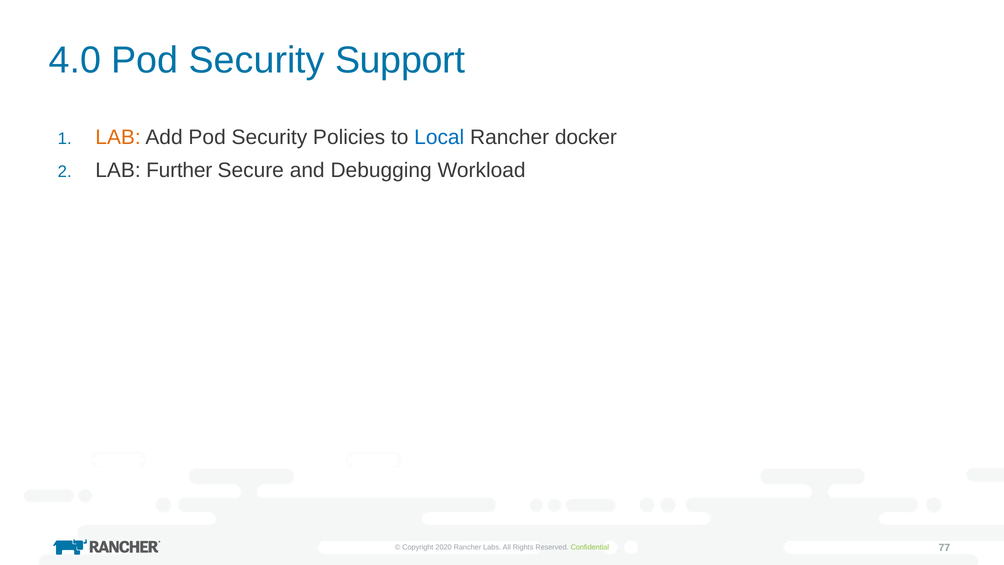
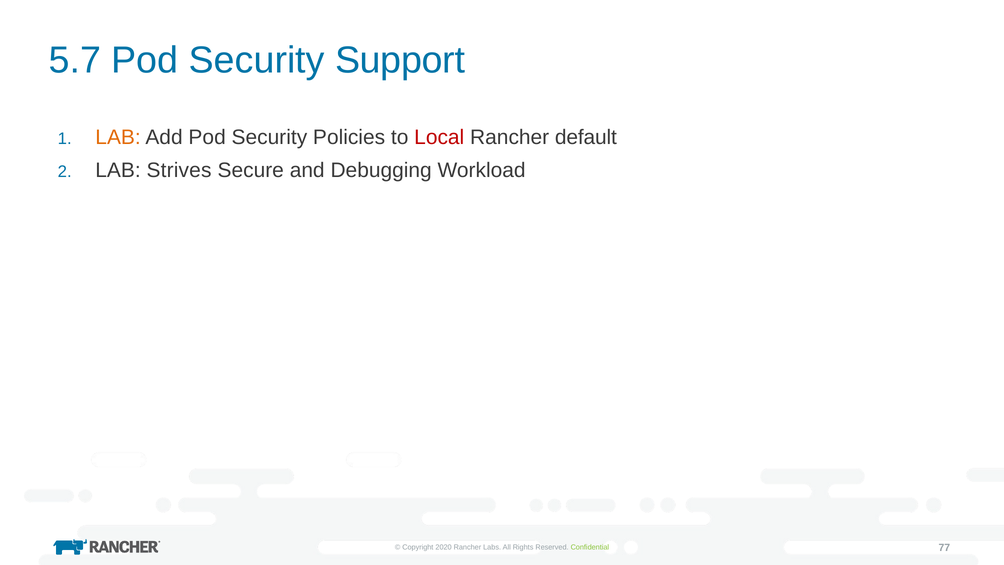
4.0: 4.0 -> 5.7
Local colour: blue -> red
docker: docker -> default
Further: Further -> Strives
